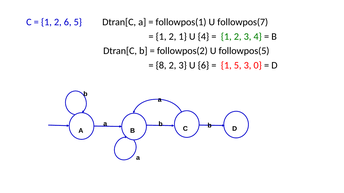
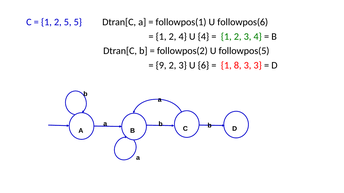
2 6: 6 -> 5
followpos(7: followpos(7 -> followpos(6
2 1: 1 -> 4
8: 8 -> 9
1 5: 5 -> 8
3 0: 0 -> 3
